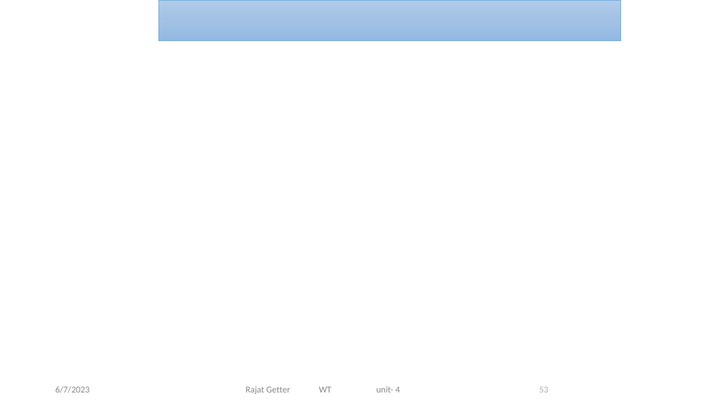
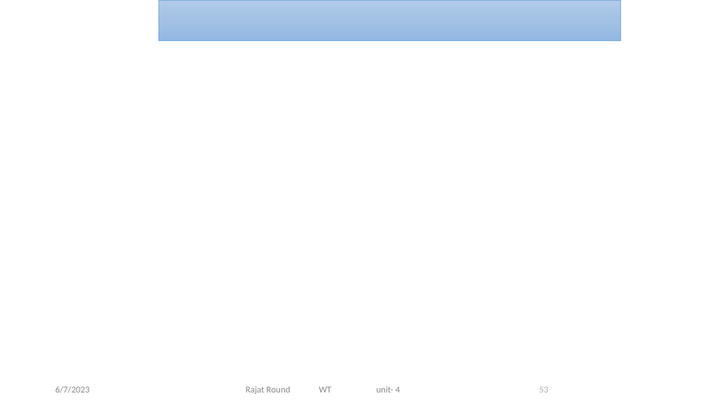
Getter: Getter -> Round
